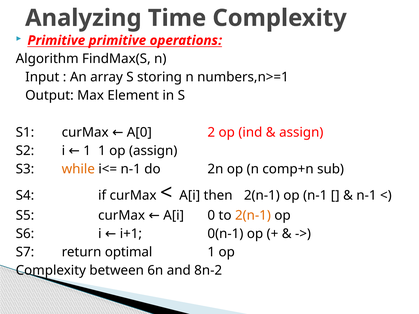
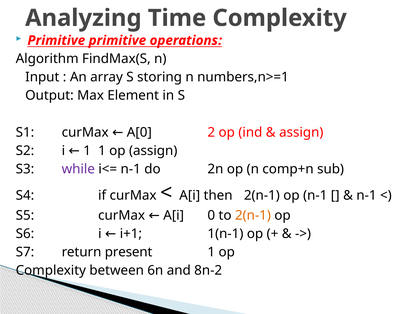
while colour: orange -> purple
0(n-1: 0(n-1 -> 1(n-1
optimal: optimal -> present
